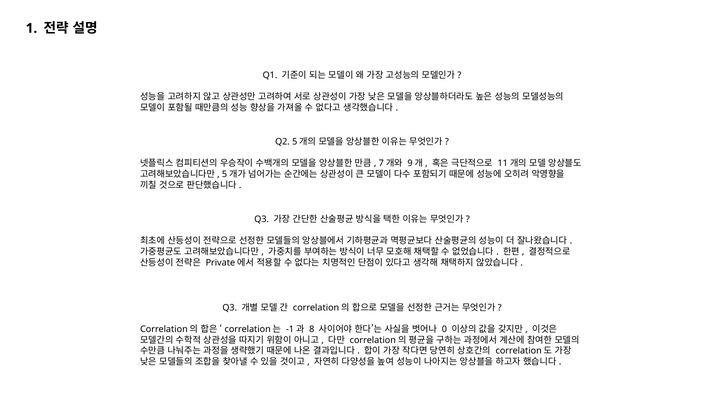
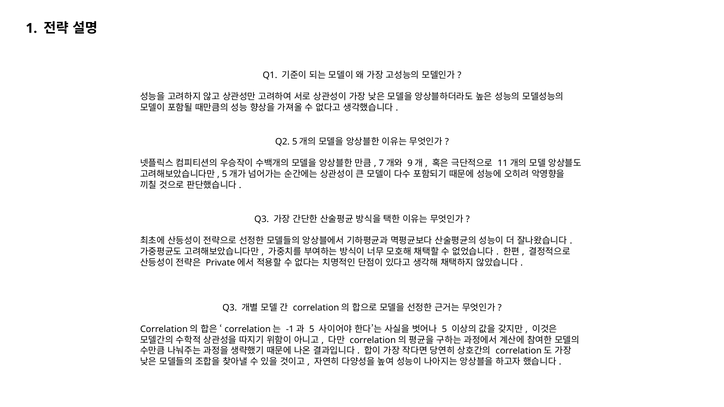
8 at (312, 329): 8 -> 5
0 at (444, 329): 0 -> 5
